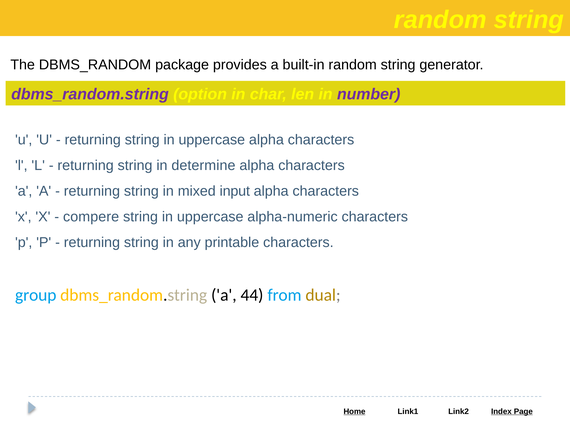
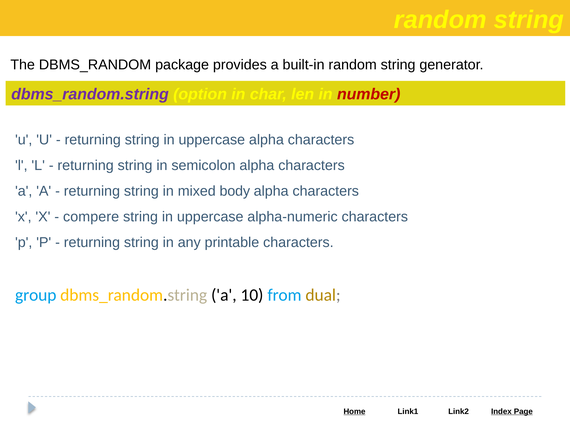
number colour: purple -> red
determine: determine -> semicolon
input: input -> body
44: 44 -> 10
